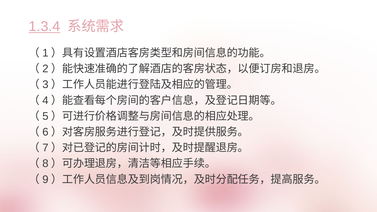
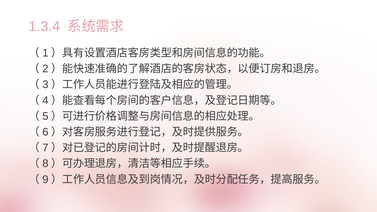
1.3.4 underline: present -> none
